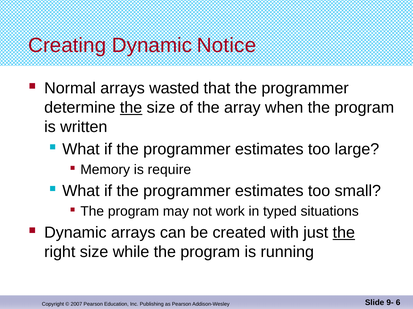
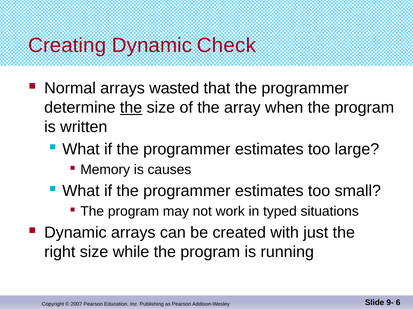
Notice: Notice -> Check
require: require -> causes
the at (344, 233) underline: present -> none
